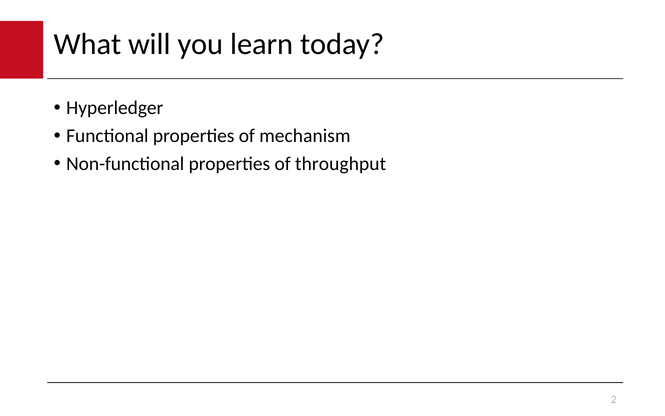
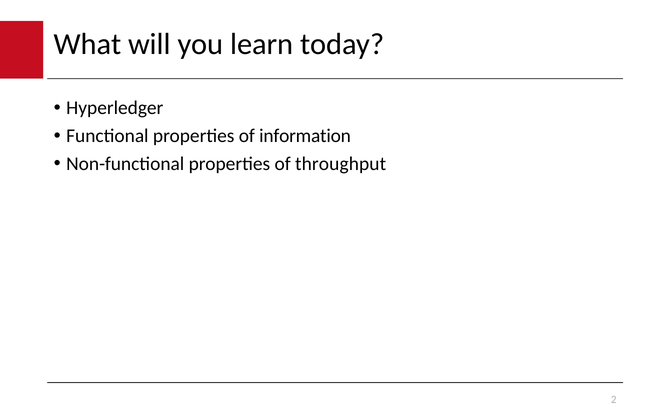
mechanism: mechanism -> information
